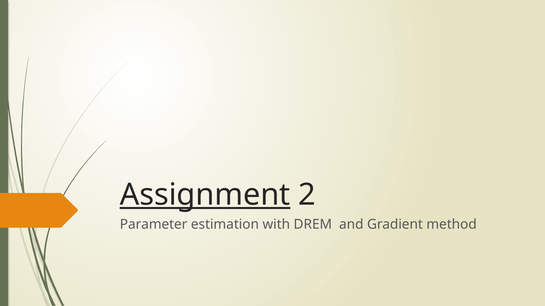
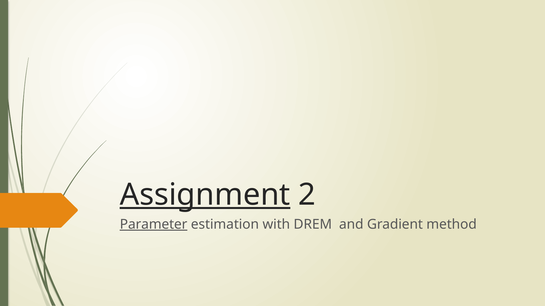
Parameter underline: none -> present
